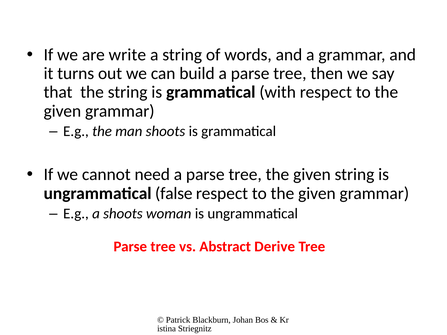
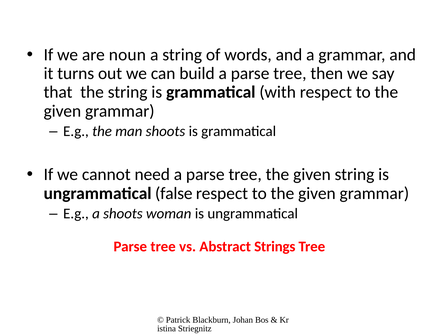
write: write -> noun
Derive: Derive -> Strings
